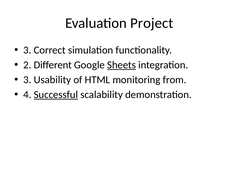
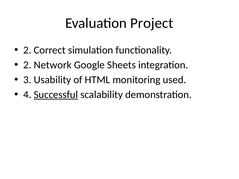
3 at (27, 50): 3 -> 2
Different: Different -> Network
Sheets underline: present -> none
from: from -> used
